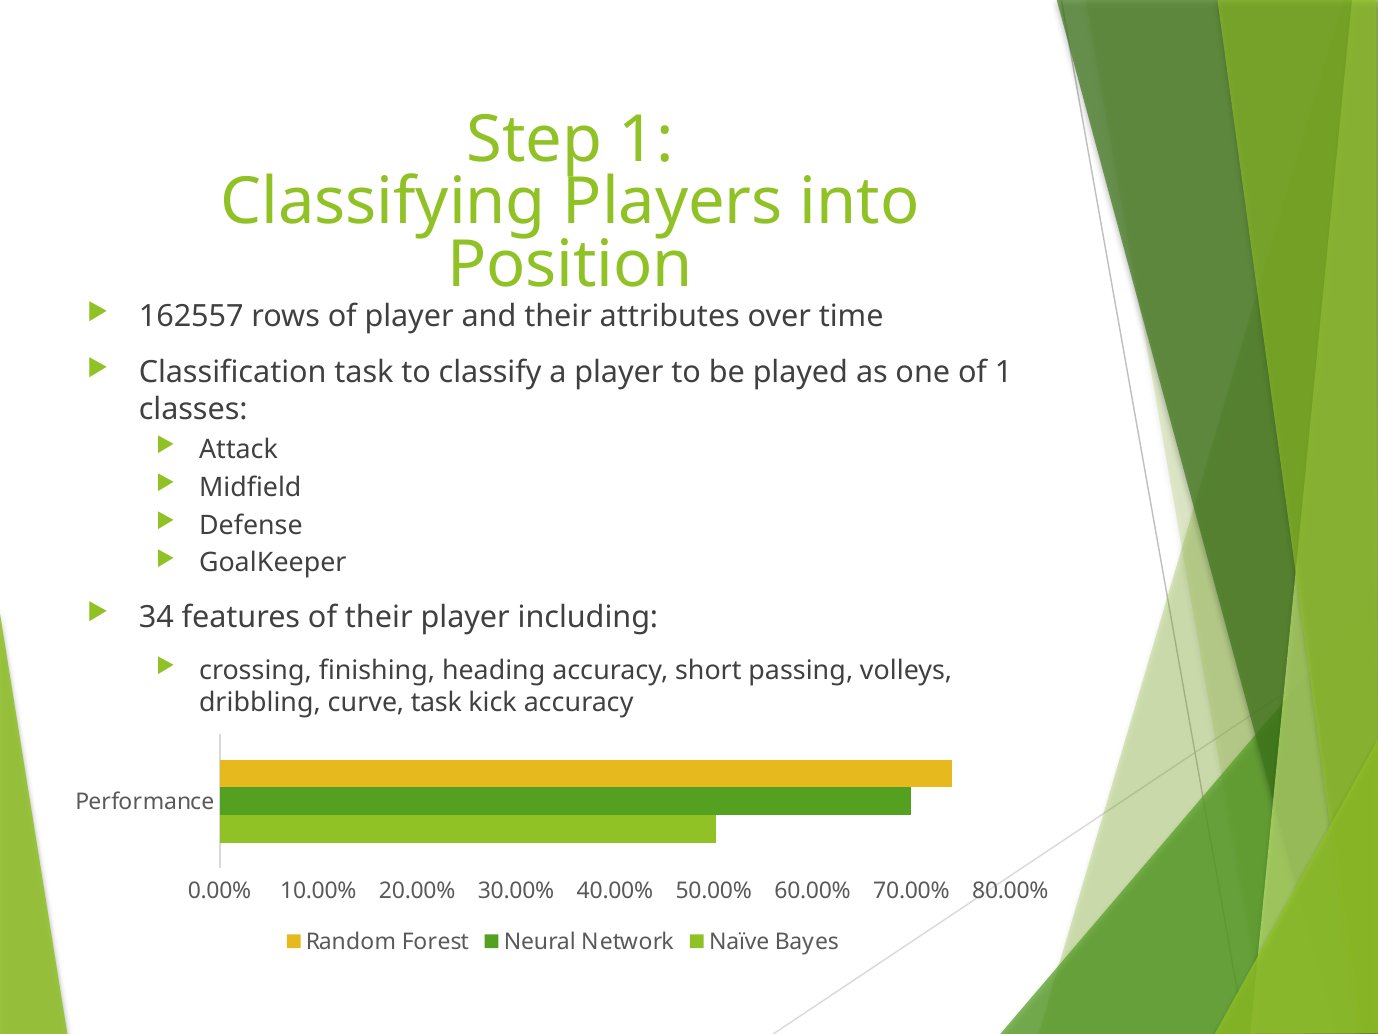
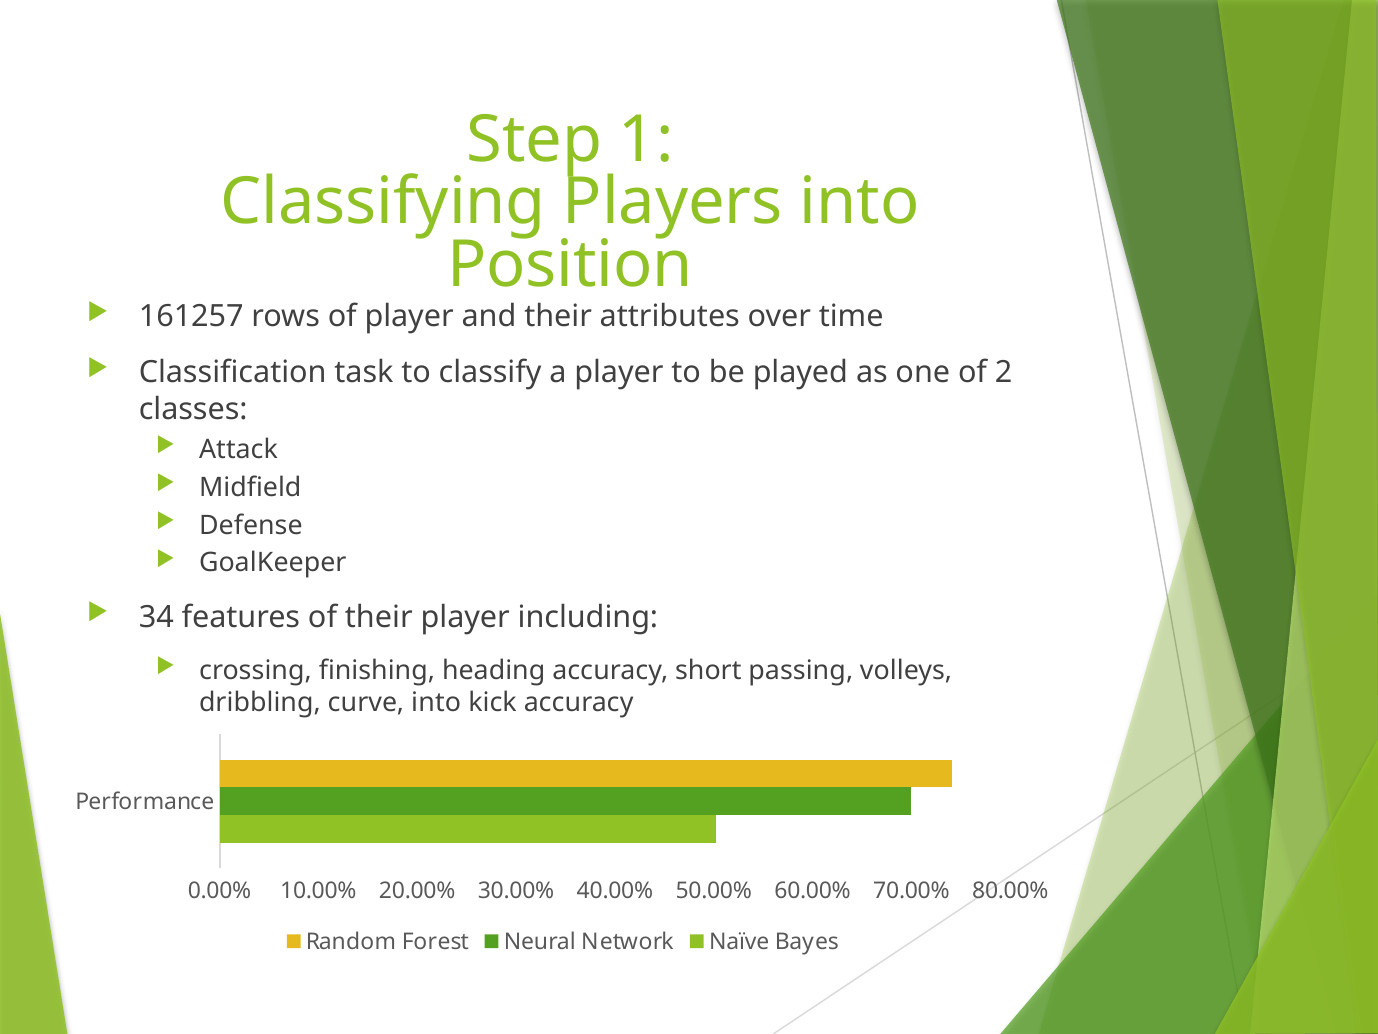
162557: 162557 -> 161257
of 1: 1 -> 2
curve task: task -> into
